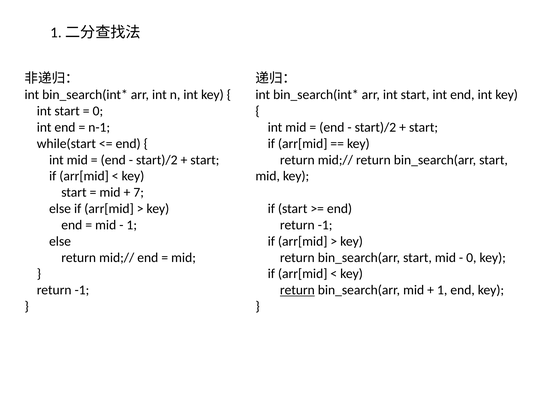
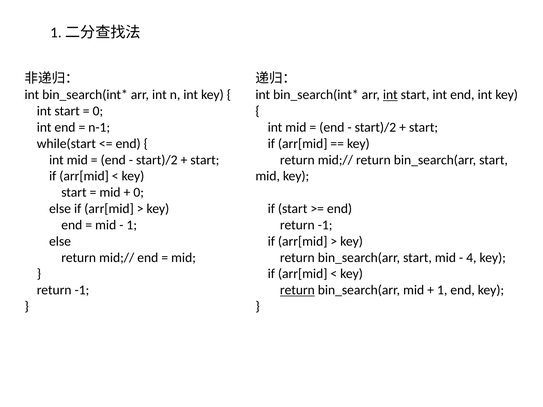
int at (390, 95) underline: none -> present
7 at (139, 193): 7 -> 0
0 at (471, 258): 0 -> 4
